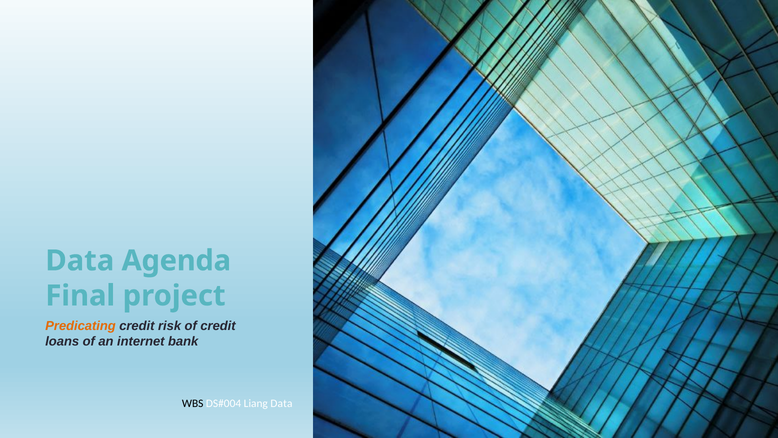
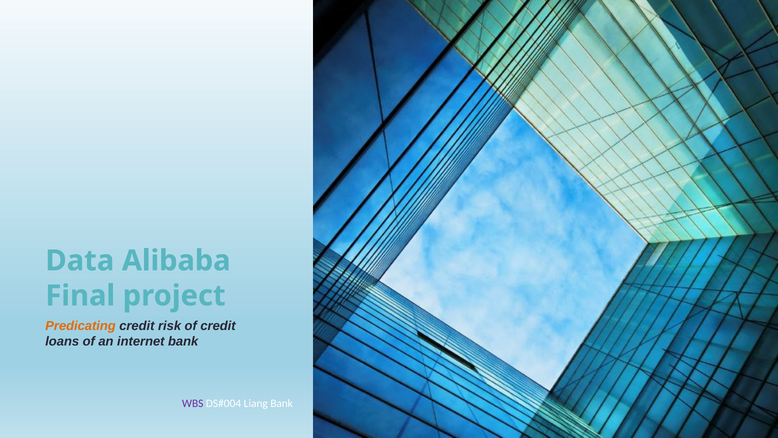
Agenda: Agenda -> Alibaba
WBS colour: black -> purple
Liang Data: Data -> Bank
